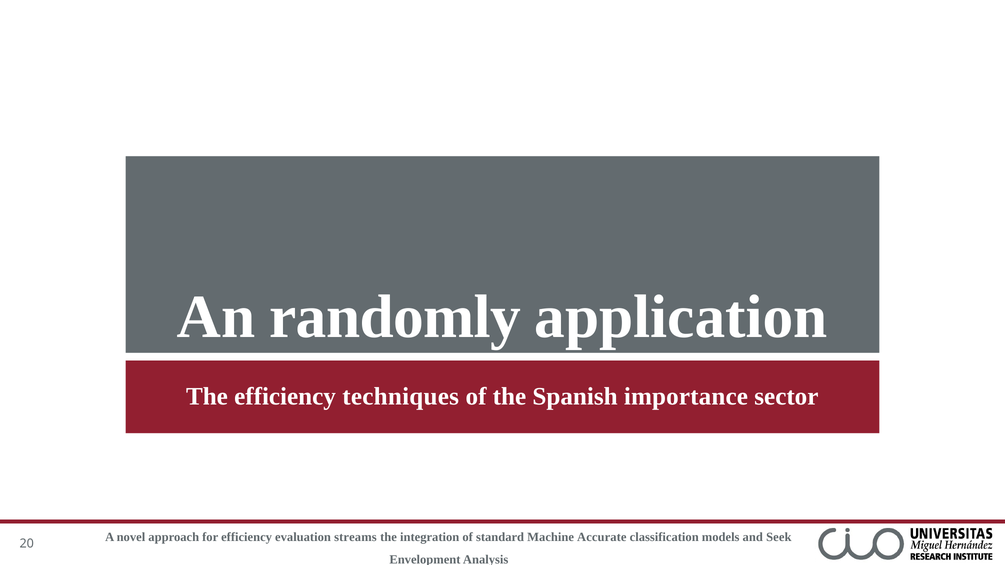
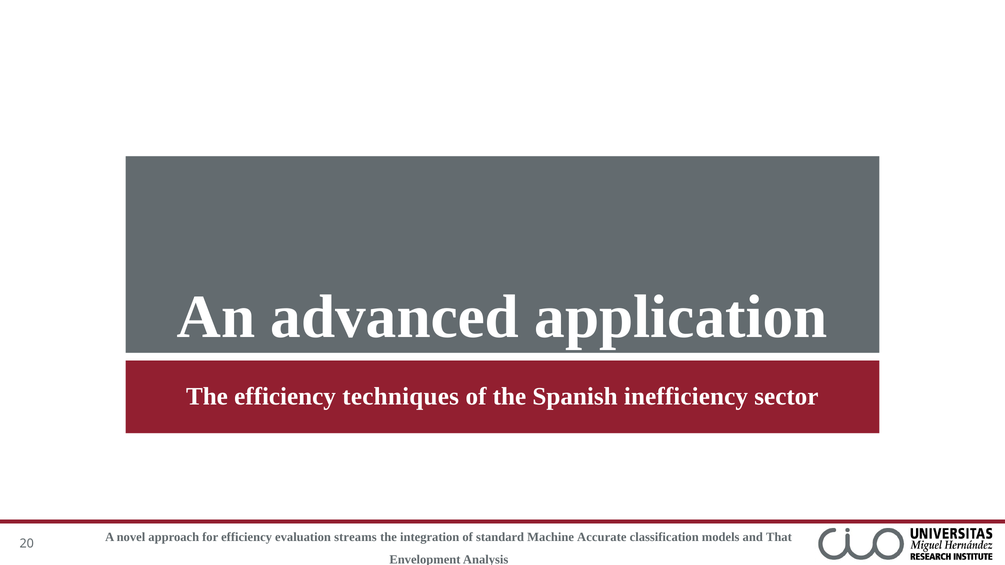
randomly: randomly -> advanced
importance: importance -> inefficiency
Seek: Seek -> That
